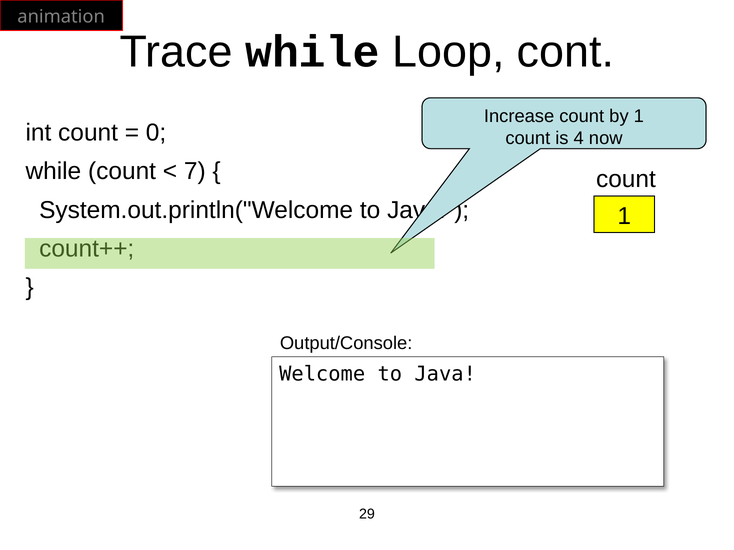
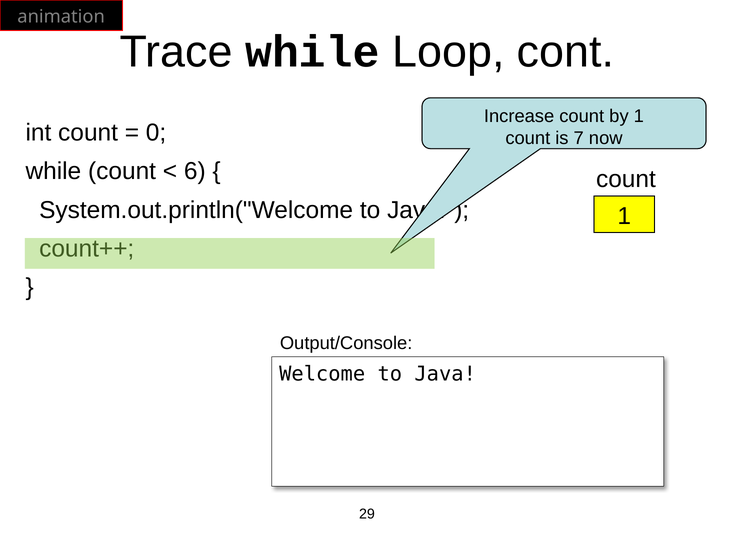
4: 4 -> 7
7: 7 -> 6
